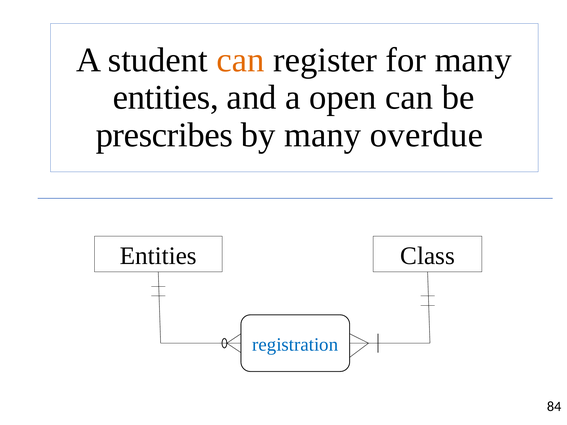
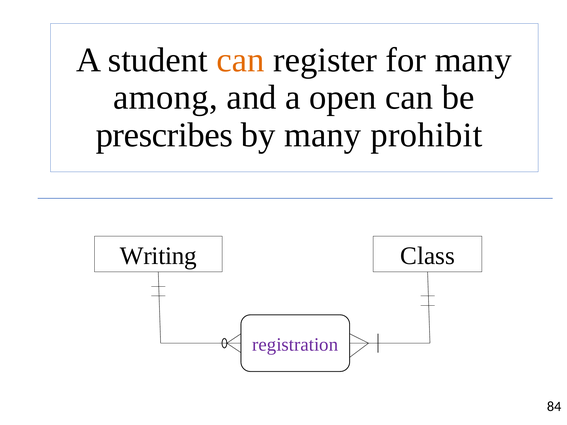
entities at (166, 98): entities -> among
overdue: overdue -> prohibit
Entities at (158, 256): Entities -> Writing
registration colour: blue -> purple
